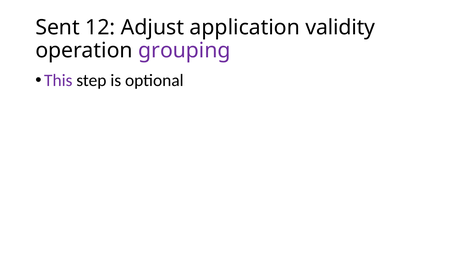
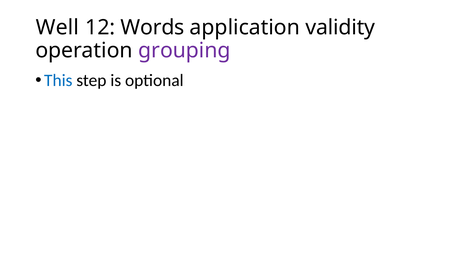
Sent: Sent -> Well
Adjust: Adjust -> Words
This colour: purple -> blue
